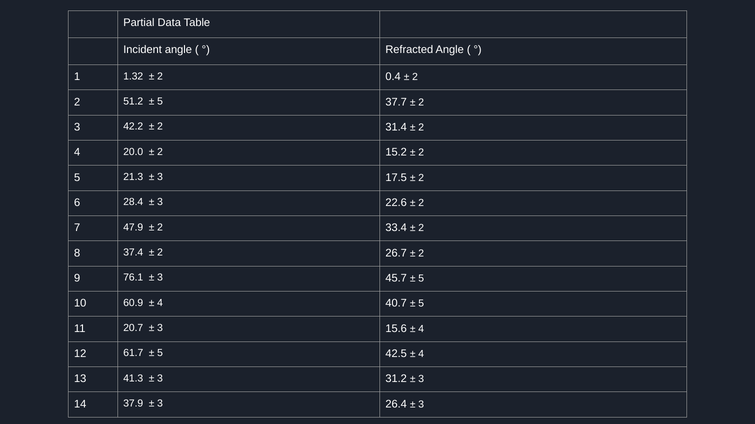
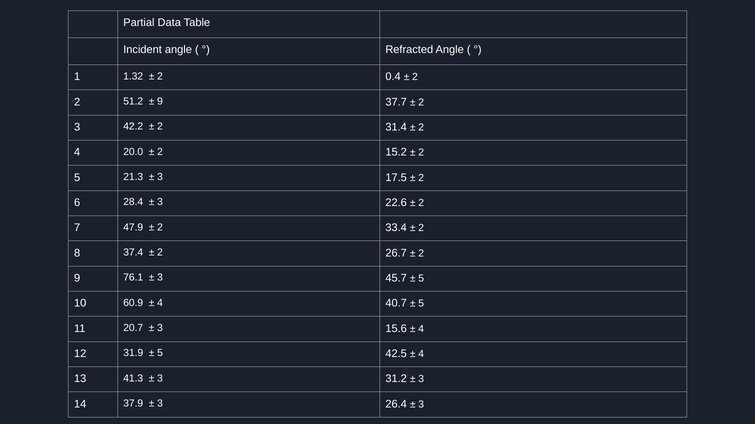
5 at (160, 102): 5 -> 9
61.7: 61.7 -> 31.9
